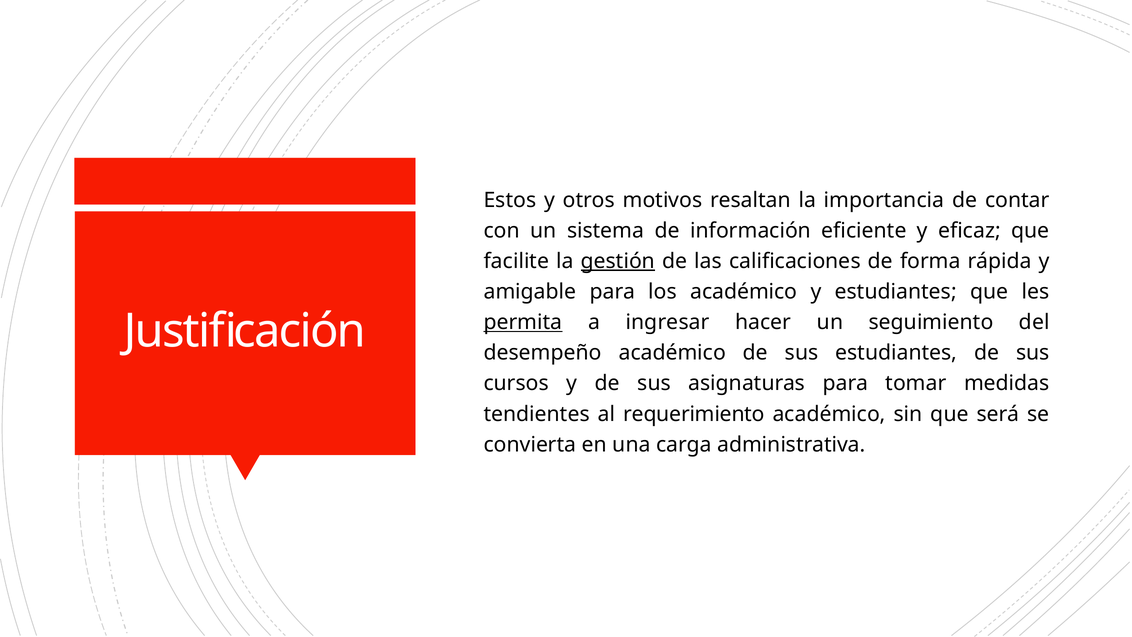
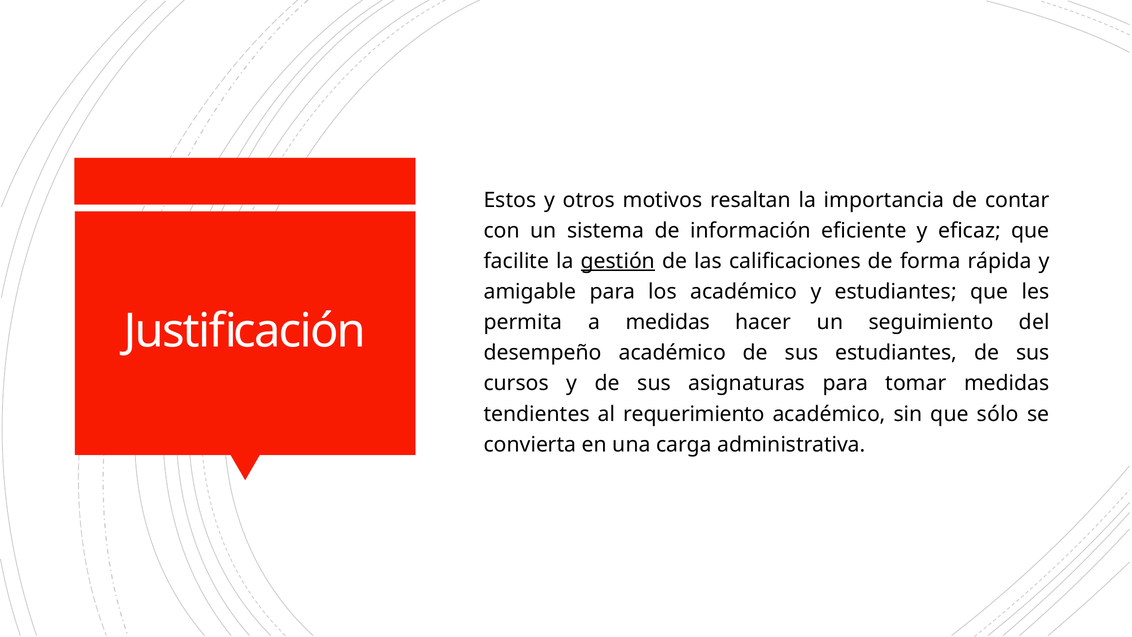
permita underline: present -> none
a ingresar: ingresar -> medidas
será: será -> sólo
